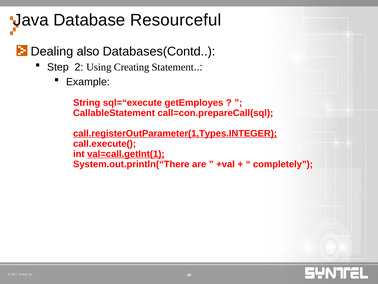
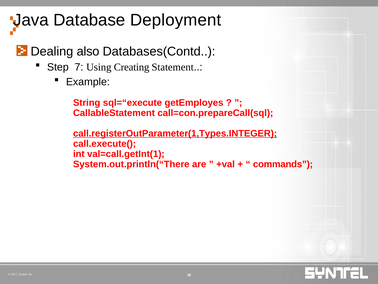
Resourceful: Resourceful -> Deployment
2: 2 -> 7
val=call.getInt(1 underline: present -> none
completely: completely -> commands
